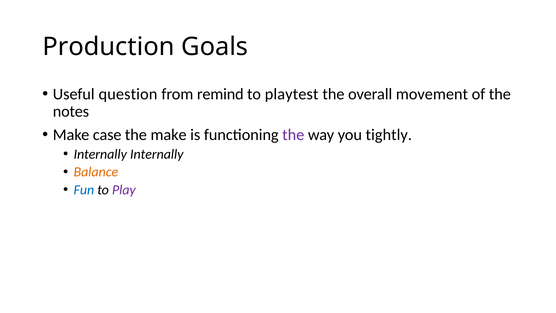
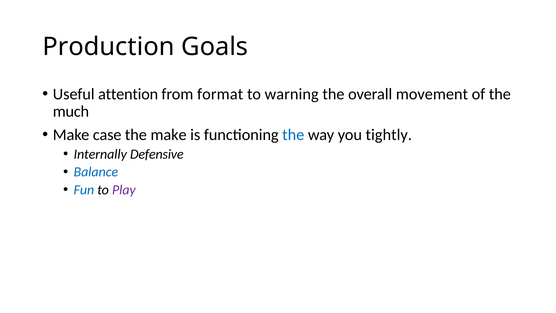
question: question -> attention
remind: remind -> format
playtest: playtest -> warning
notes: notes -> much
the at (293, 135) colour: purple -> blue
Internally Internally: Internally -> Defensive
Balance colour: orange -> blue
